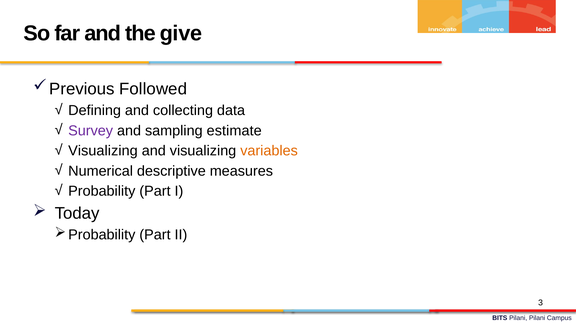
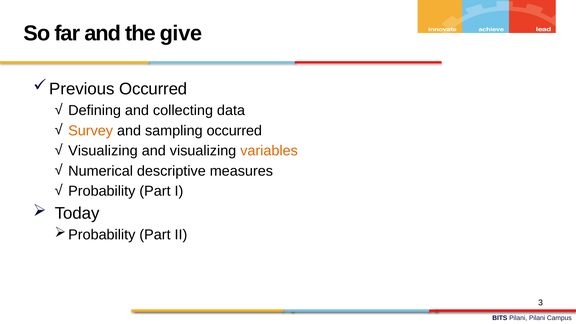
Followed at (153, 89): Followed -> Occurred
Survey colour: purple -> orange
sampling estimate: estimate -> occurred
